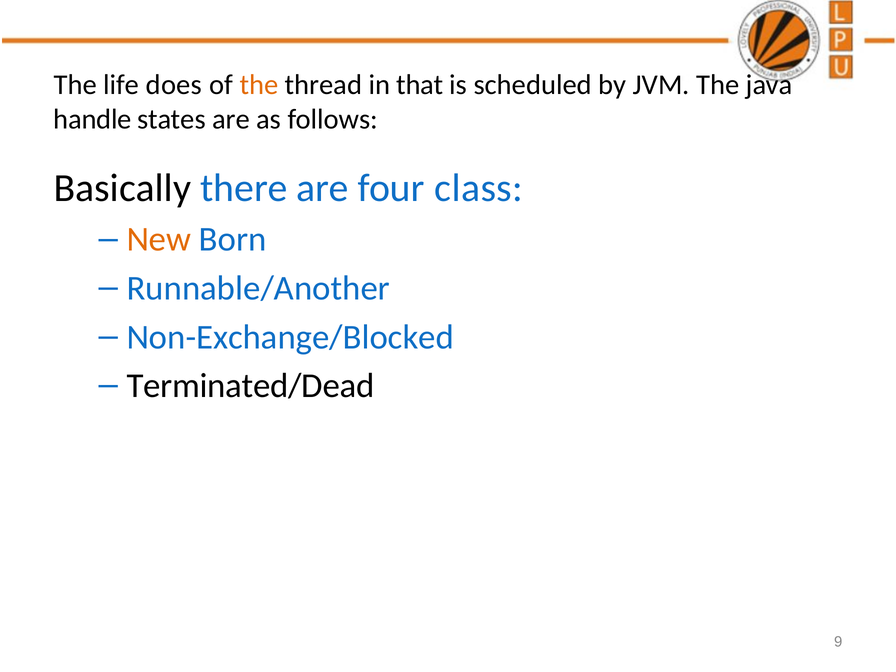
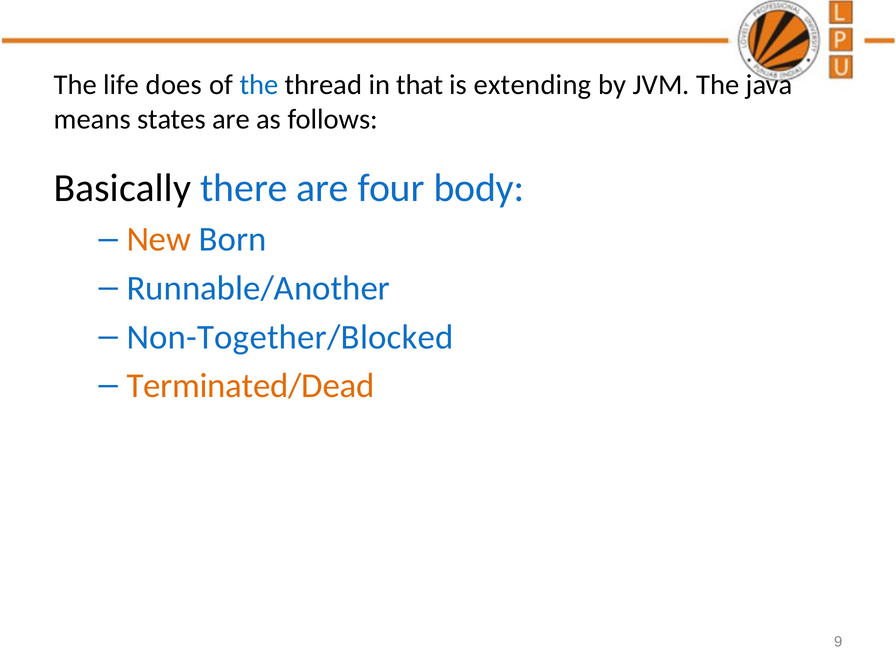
the at (259, 85) colour: orange -> blue
scheduled: scheduled -> extending
handle: handle -> means
class: class -> body
Non-Exchange/Blocked: Non-Exchange/Blocked -> Non-Together/Blocked
Terminated/Dead colour: black -> orange
